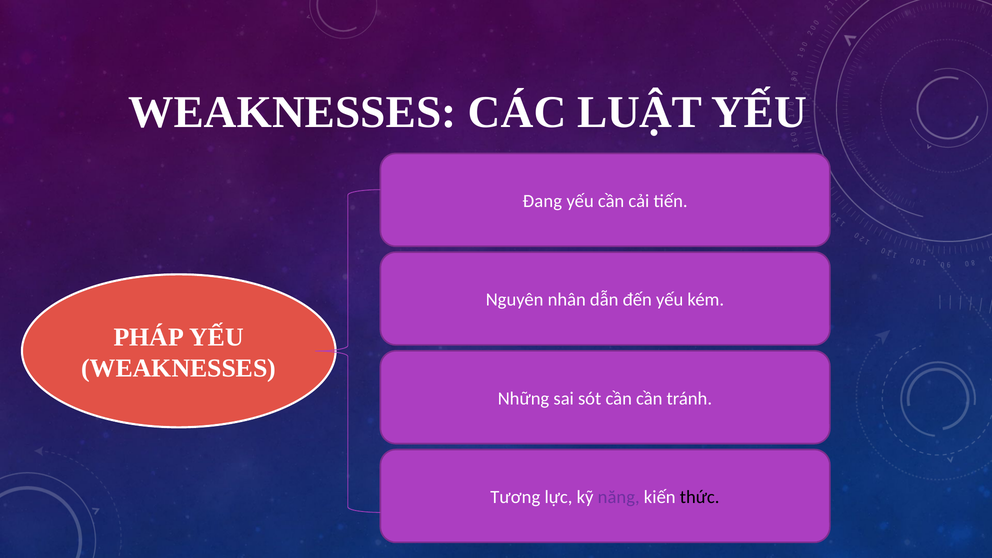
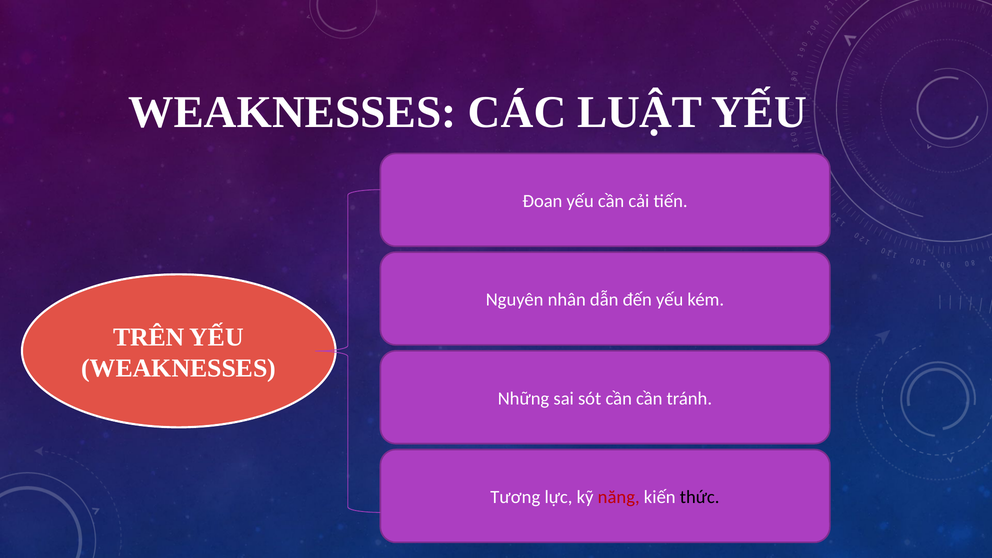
Đang: Đang -> Đoan
PHÁP: PHÁP -> TRÊN
năng colour: purple -> red
